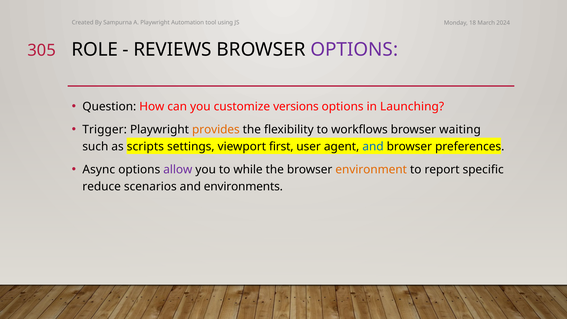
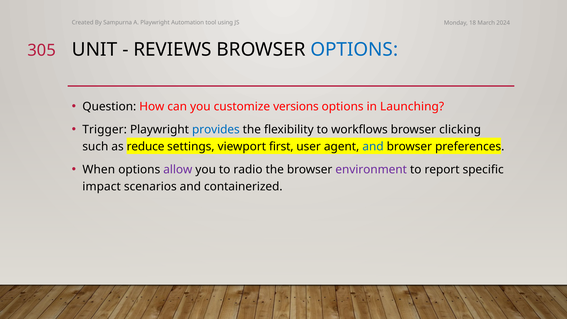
ROLE: ROLE -> UNIT
OPTIONS at (354, 50) colour: purple -> blue
provides colour: orange -> blue
waiting: waiting -> clicking
scripts: scripts -> reduce
Async: Async -> When
while: while -> radio
environment colour: orange -> purple
reduce: reduce -> impact
environments: environments -> containerized
